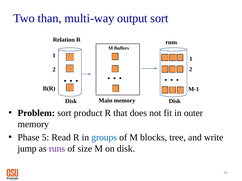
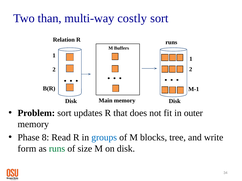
output: output -> costly
product: product -> updates
5: 5 -> 8
jump: jump -> form
runs at (57, 149) colour: purple -> green
